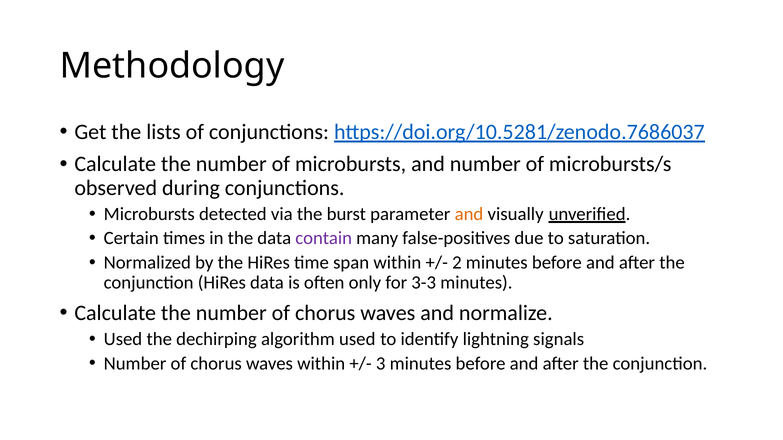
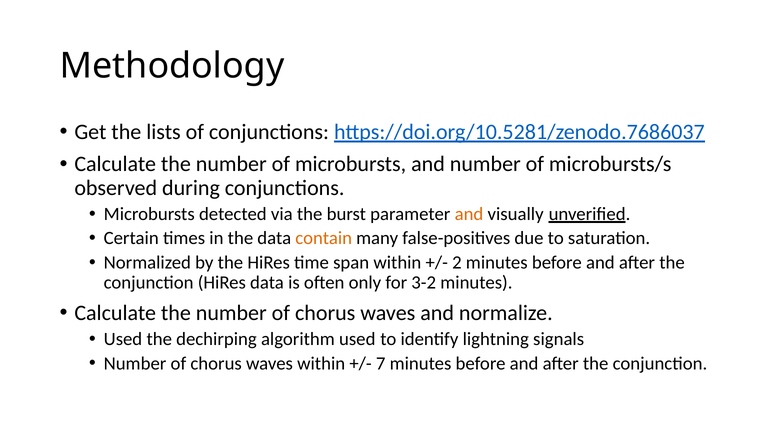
contain colour: purple -> orange
3-3: 3-3 -> 3-2
3: 3 -> 7
